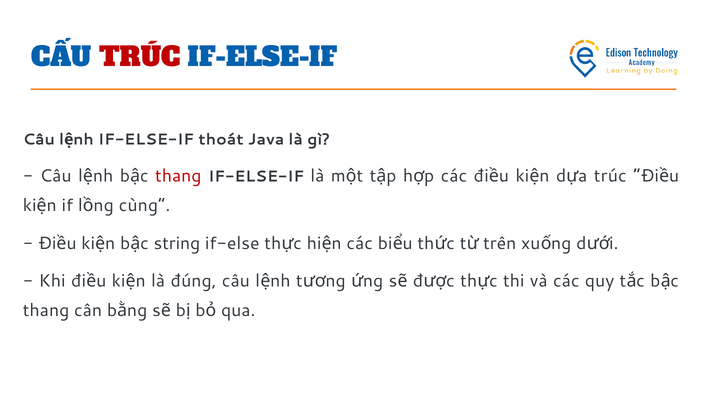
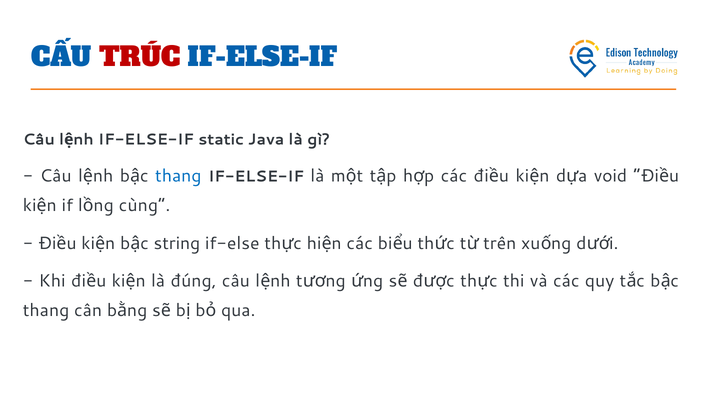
thoát: thoát -> static
thang at (178, 176) colour: red -> blue
trúc at (610, 176): trúc -> void
